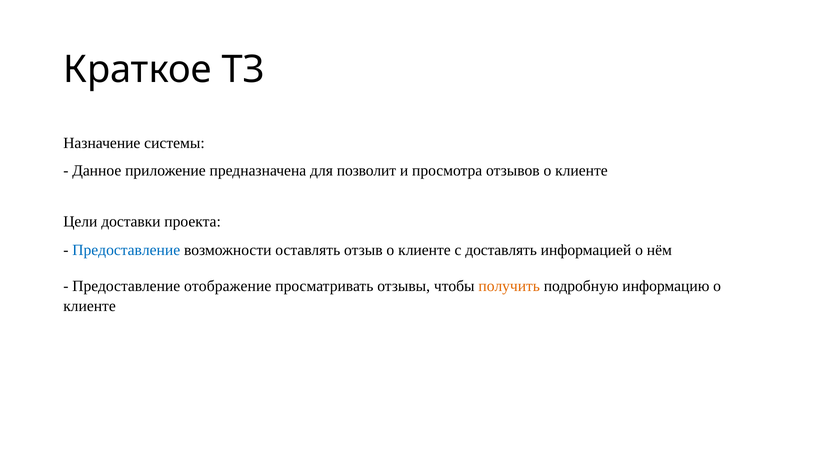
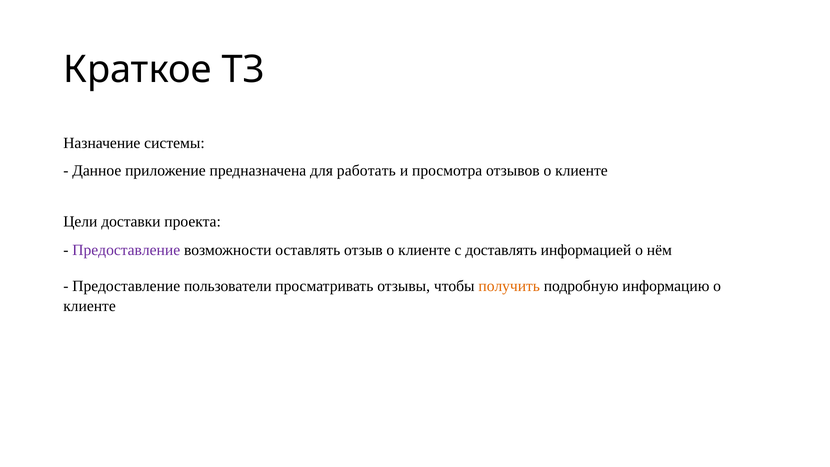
позволит: позволит -> работать
Предоставление at (126, 250) colour: blue -> purple
отображение: отображение -> пользователи
